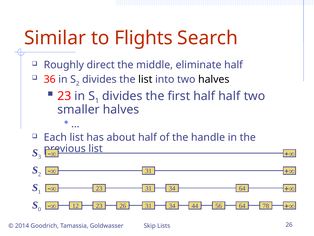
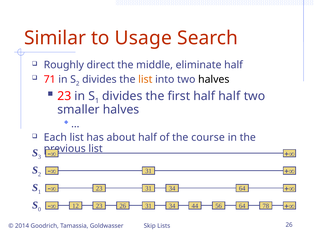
Flights: Flights -> Usage
36: 36 -> 71
list at (145, 79) colour: black -> orange
handle: handle -> course
